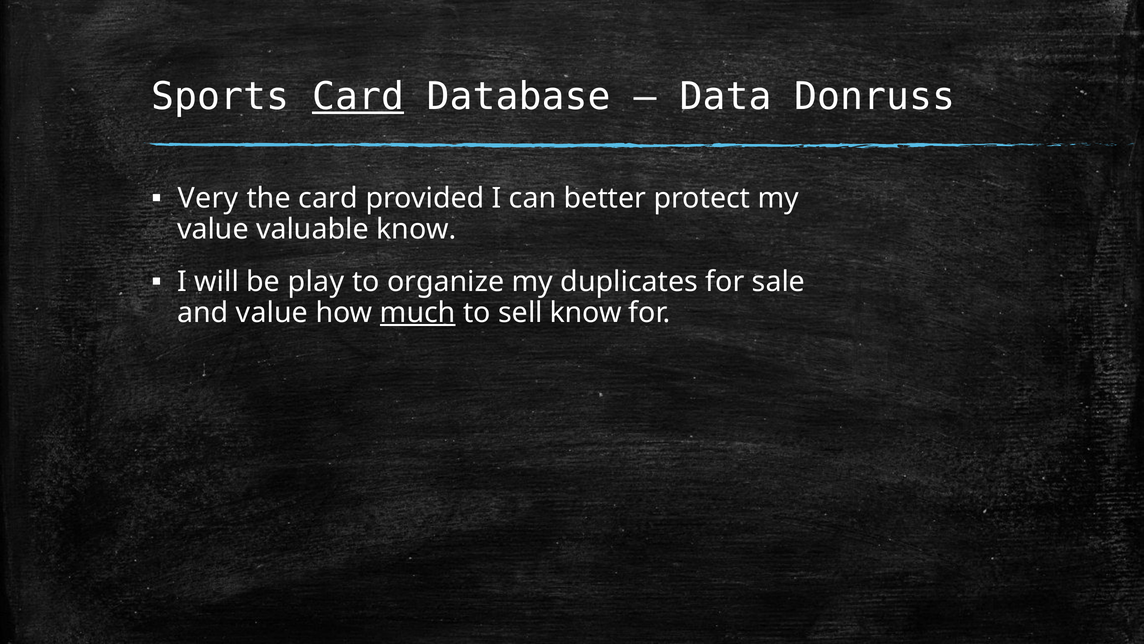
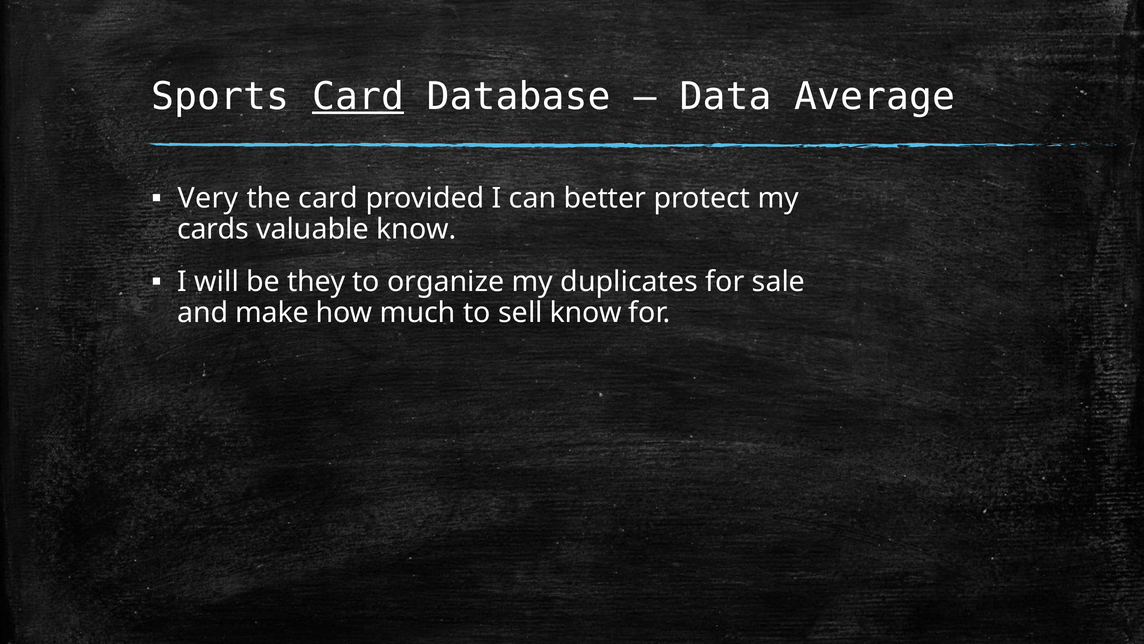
Donruss: Donruss -> Average
value at (213, 229): value -> cards
play: play -> they
and value: value -> make
much underline: present -> none
